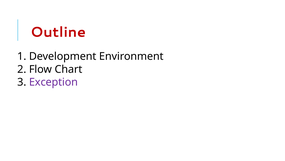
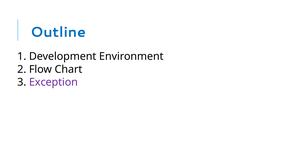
Outline colour: red -> blue
